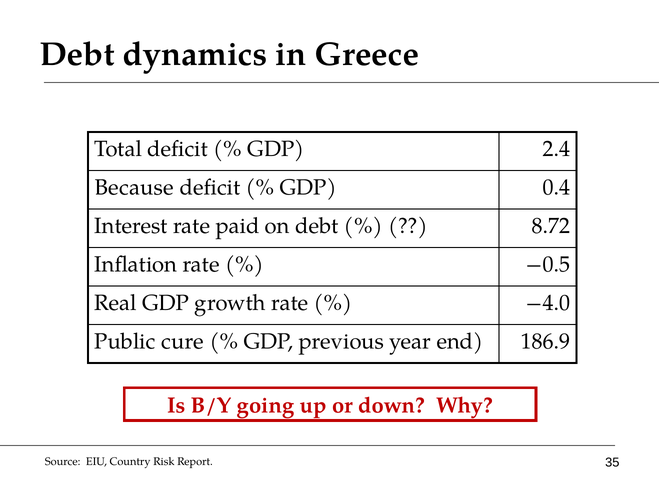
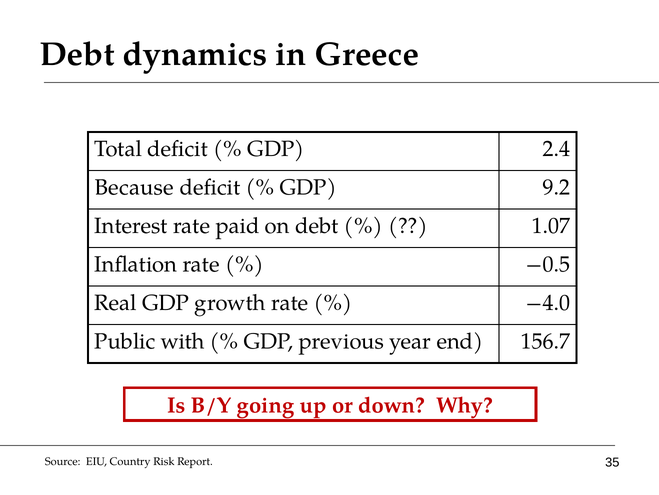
0.4: 0.4 -> 9.2
8.72: 8.72 -> 1.07
cure: cure -> with
186.9: 186.9 -> 156.7
